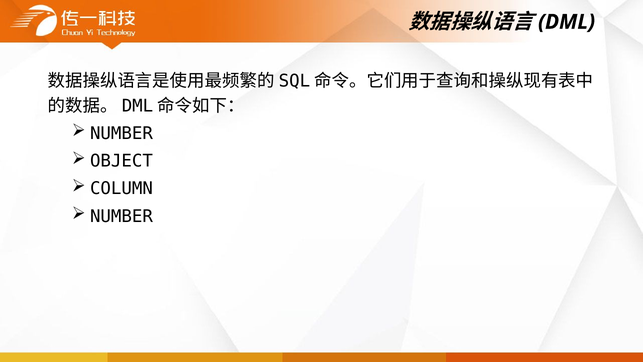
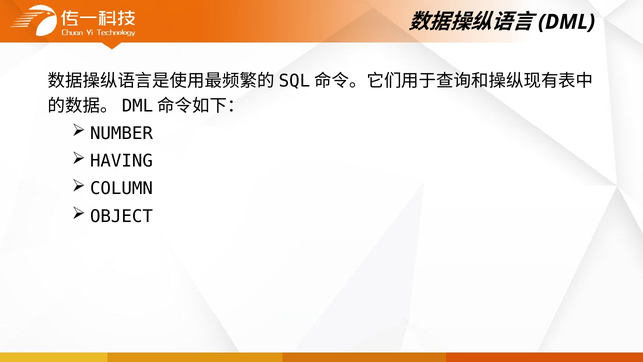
OBJECT: OBJECT -> HAVING
NUMBER at (121, 216): NUMBER -> OBJECT
